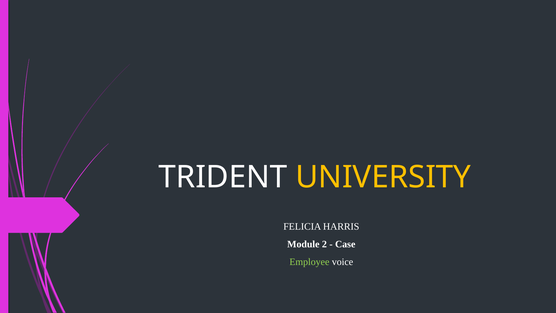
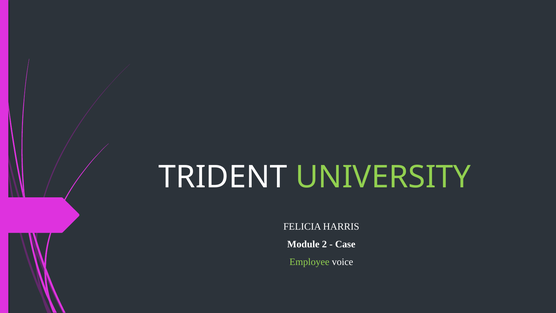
UNIVERSITY colour: yellow -> light green
